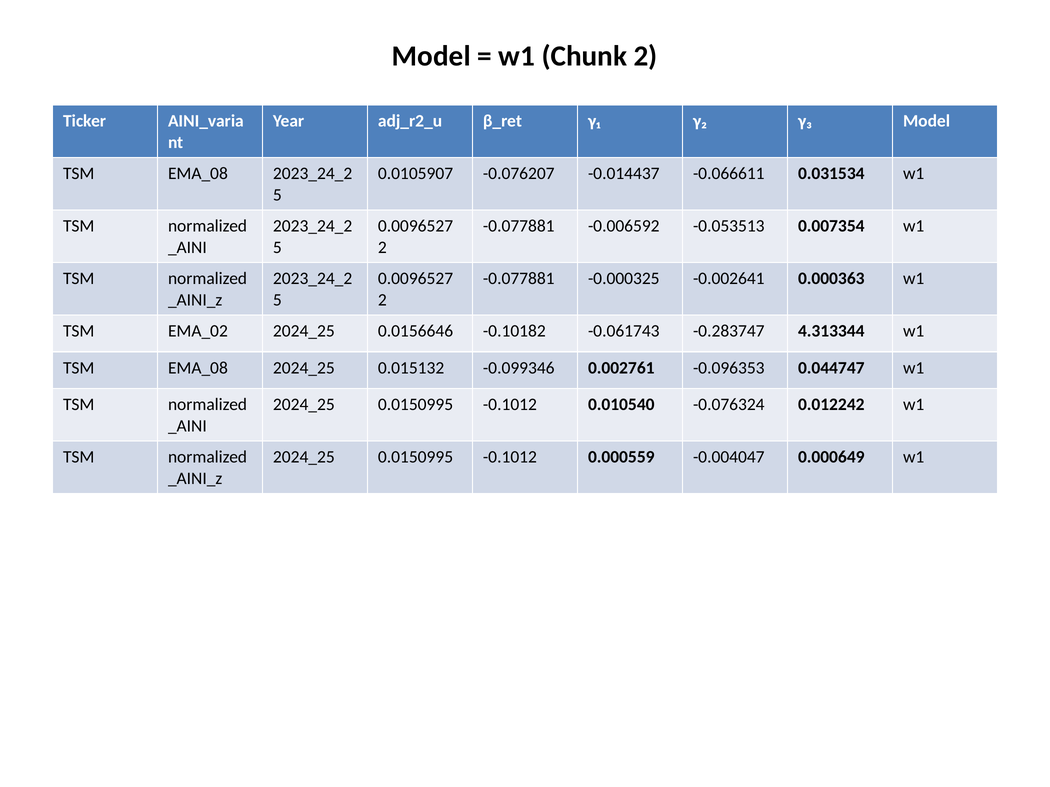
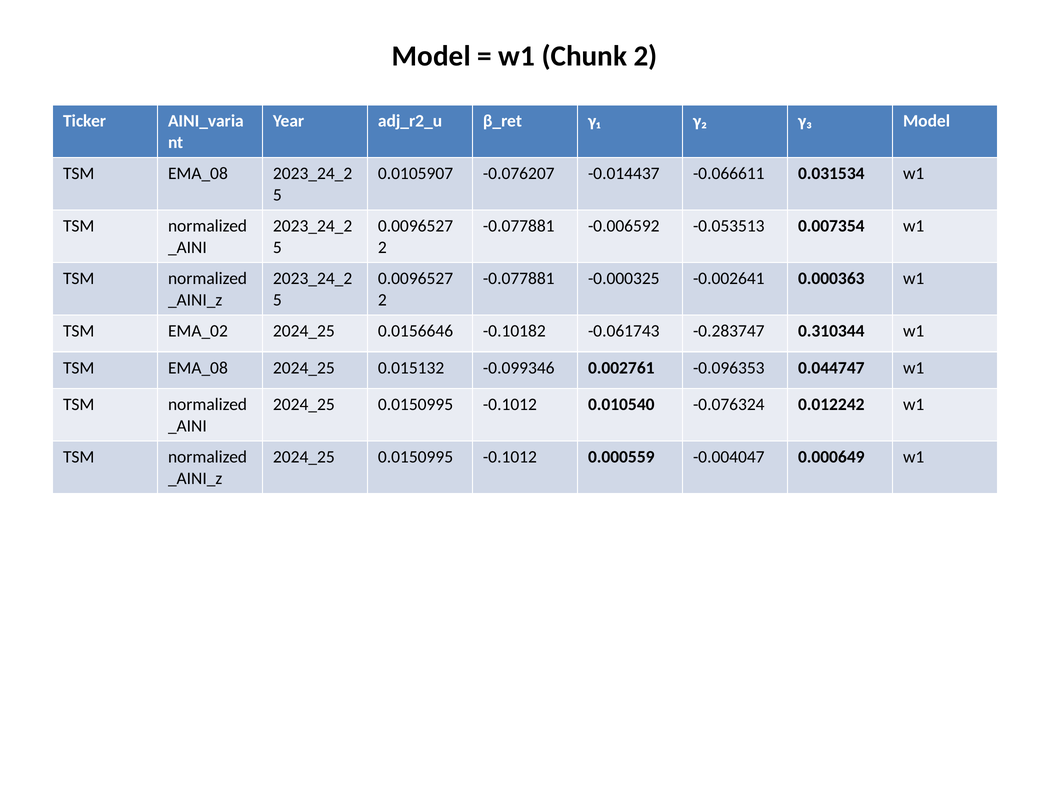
4.313344: 4.313344 -> 0.310344
